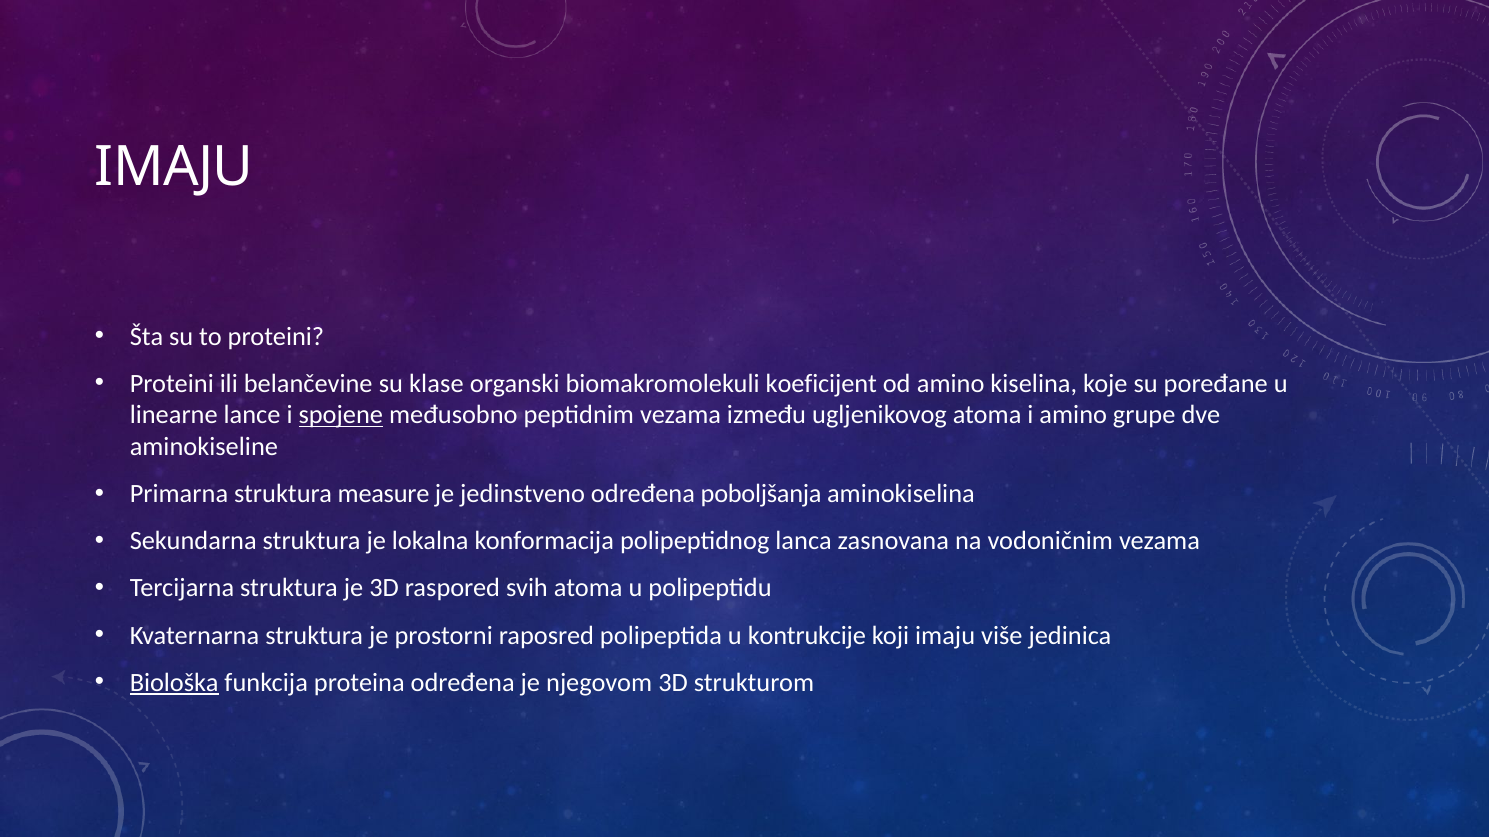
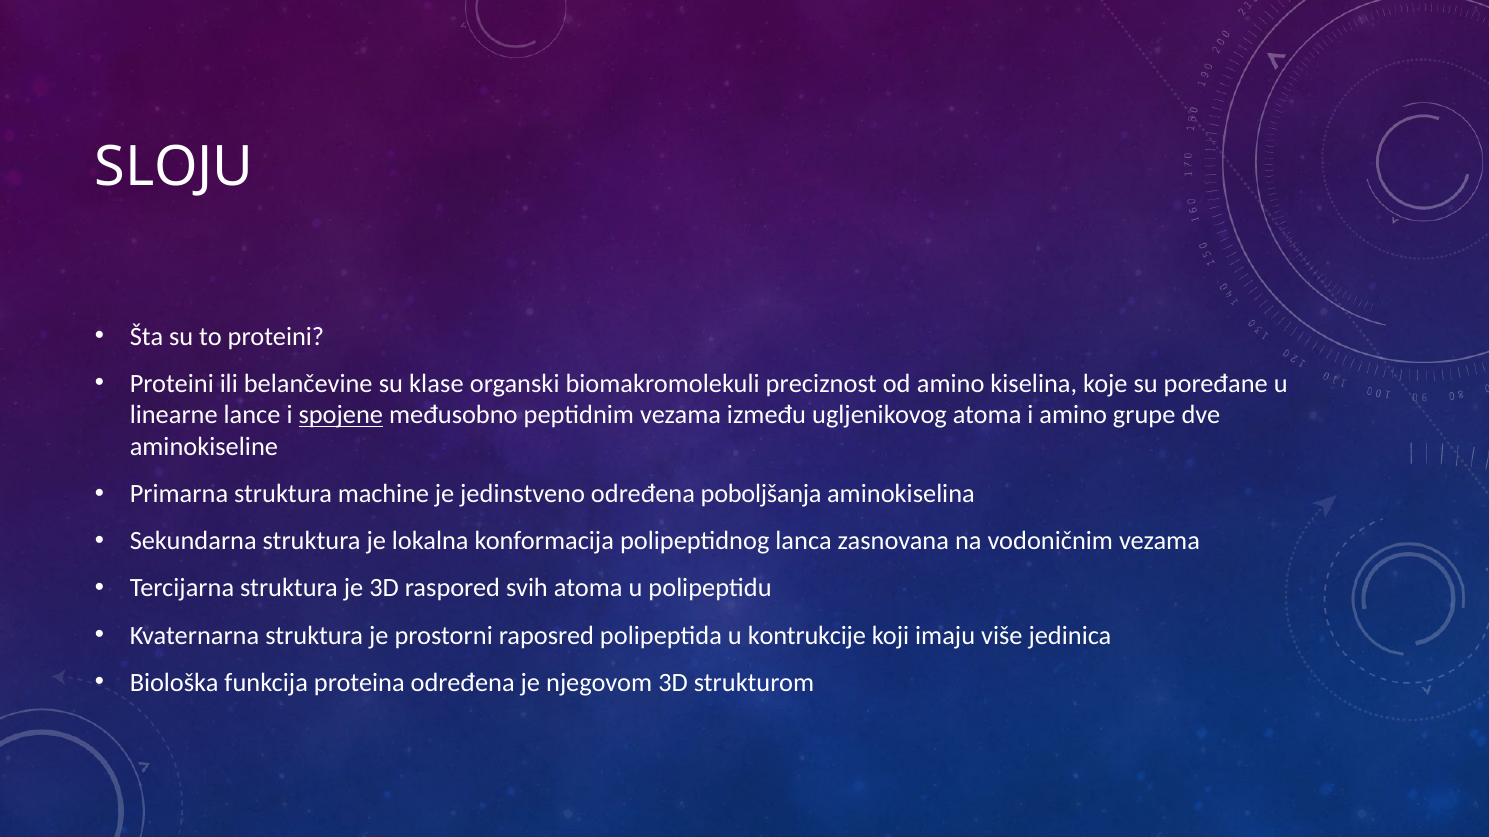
IMAJU at (174, 167): IMAJU -> SLOJU
koeficijent: koeficijent -> preciznost
measure: measure -> machine
Biološka underline: present -> none
